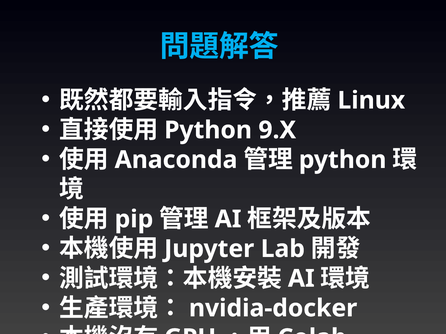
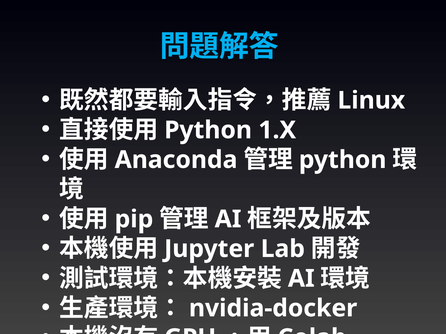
9.X: 9.X -> 1.X
